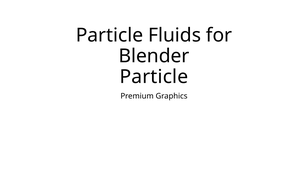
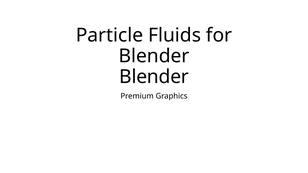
Particle at (154, 77): Particle -> Blender
